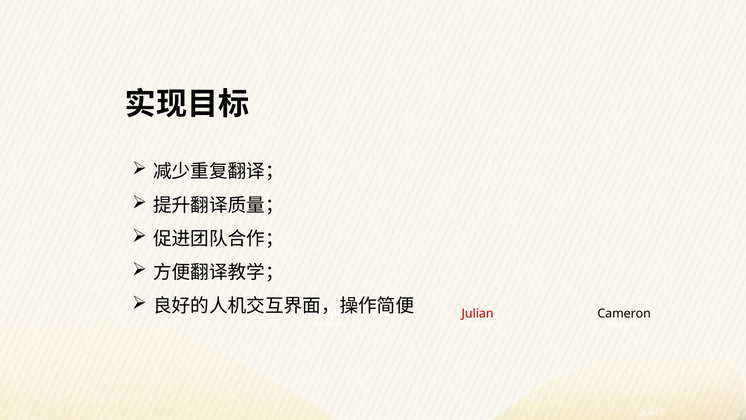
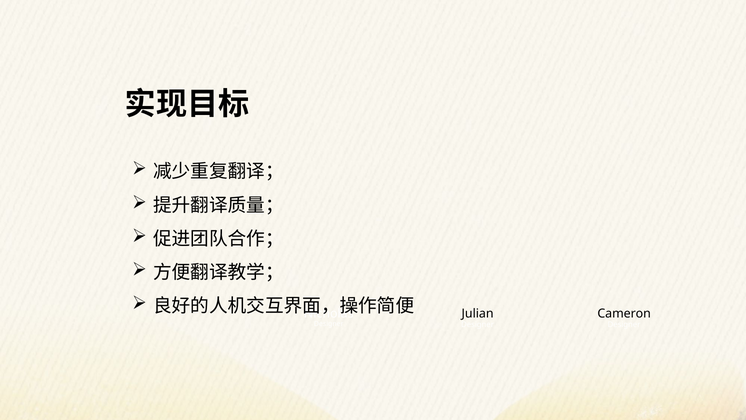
Julian colour: red -> black
